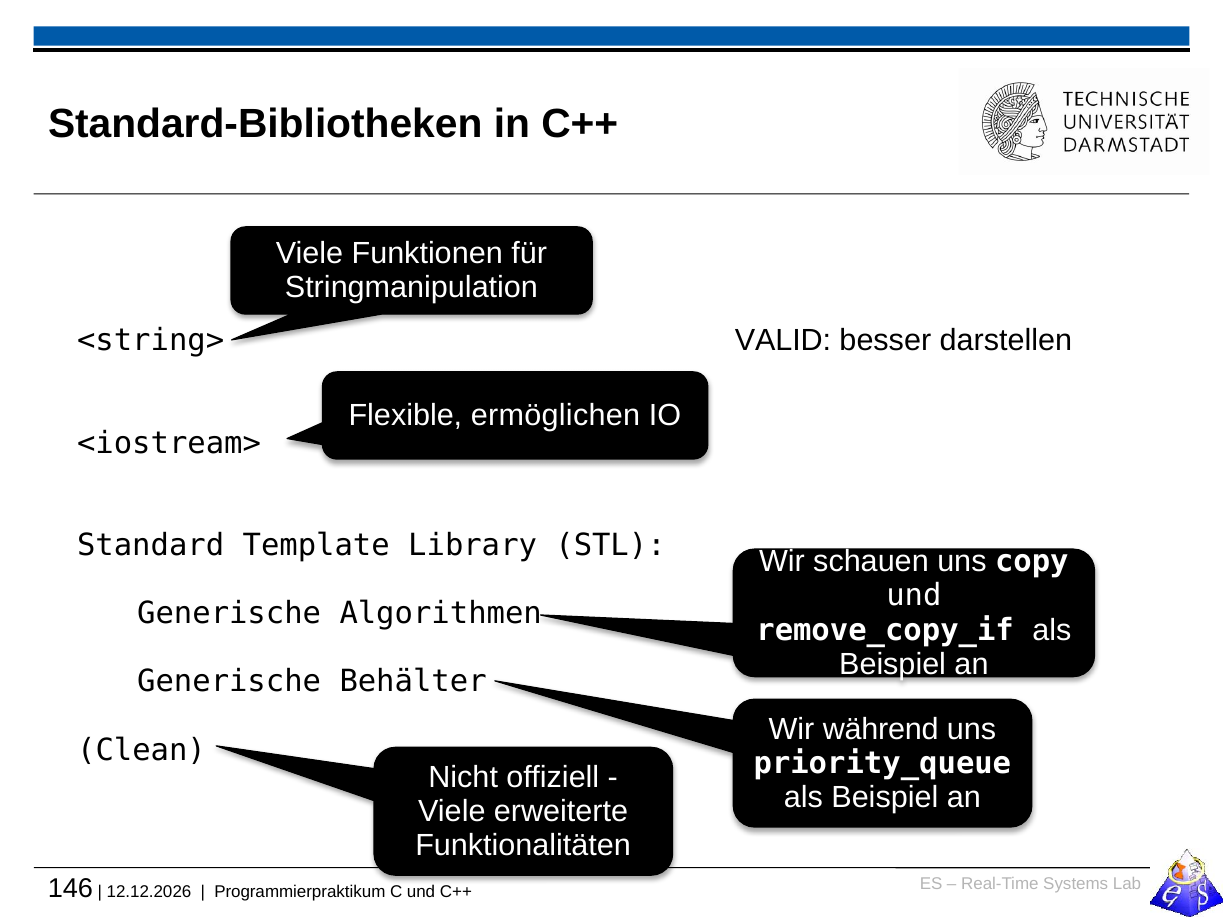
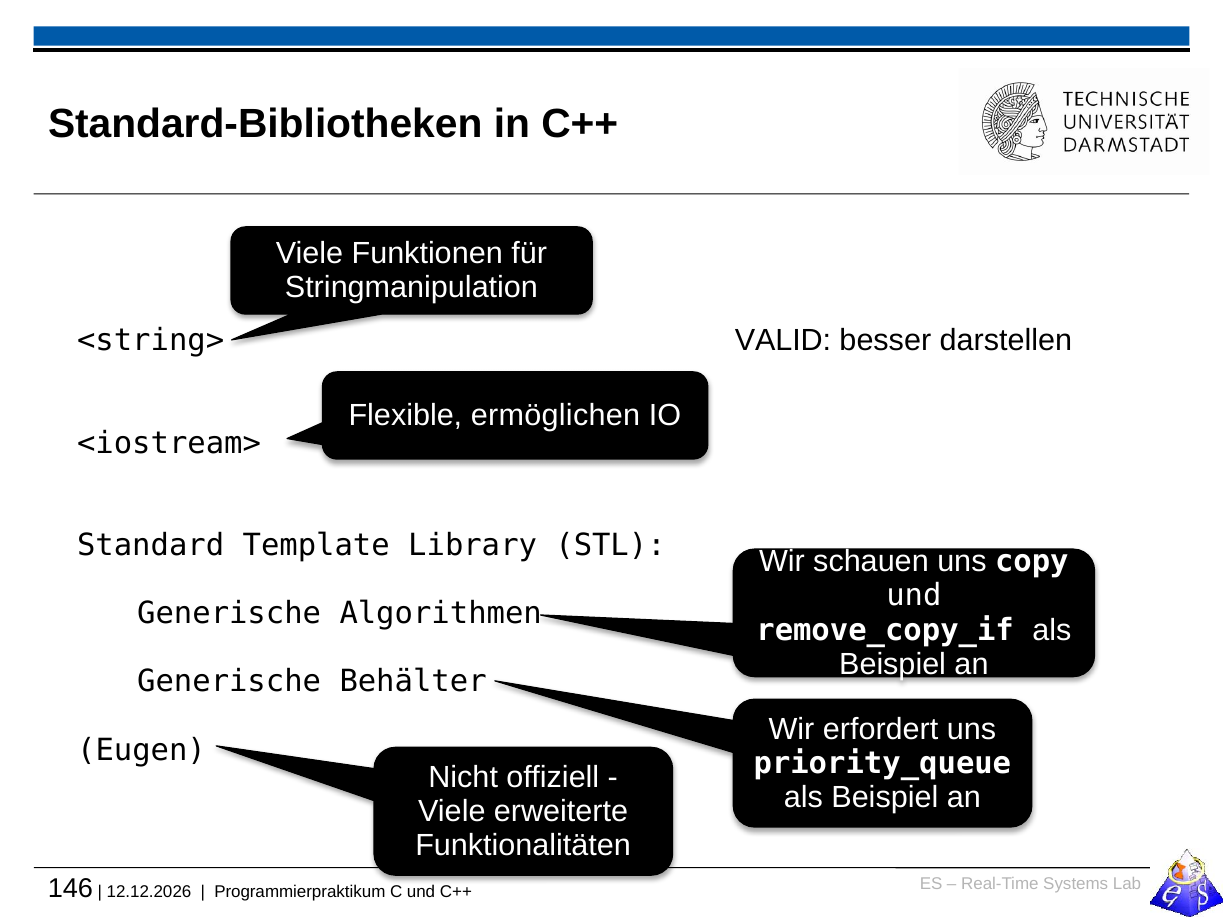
während: während -> erfordert
Clean: Clean -> Eugen
